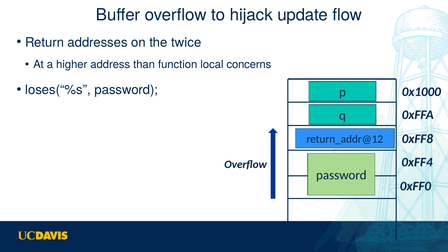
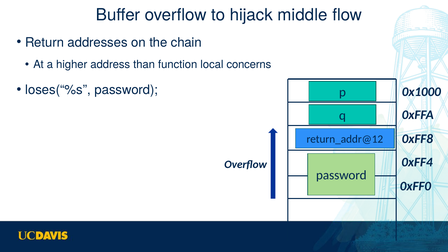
update: update -> middle
twice: twice -> chain
